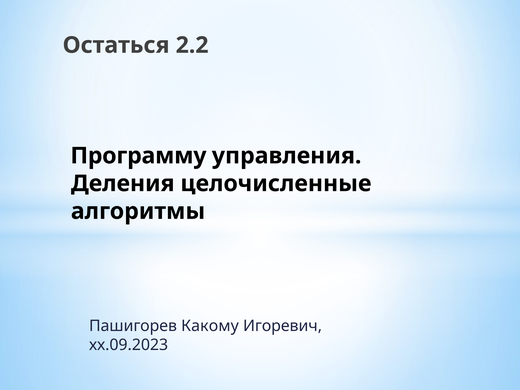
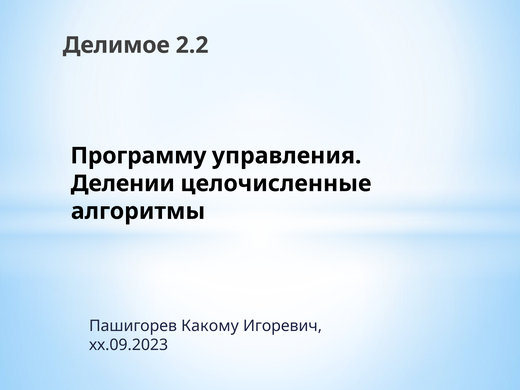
Остаться: Остаться -> Делимое
Деления: Деления -> Делении
